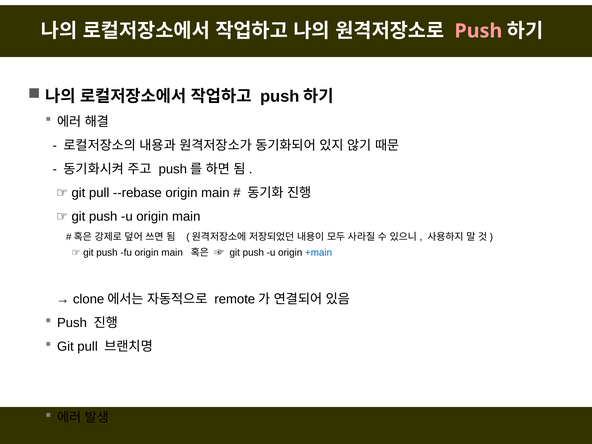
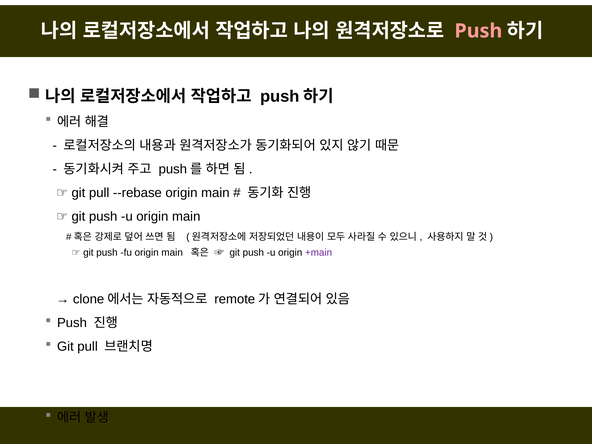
+main colour: blue -> purple
